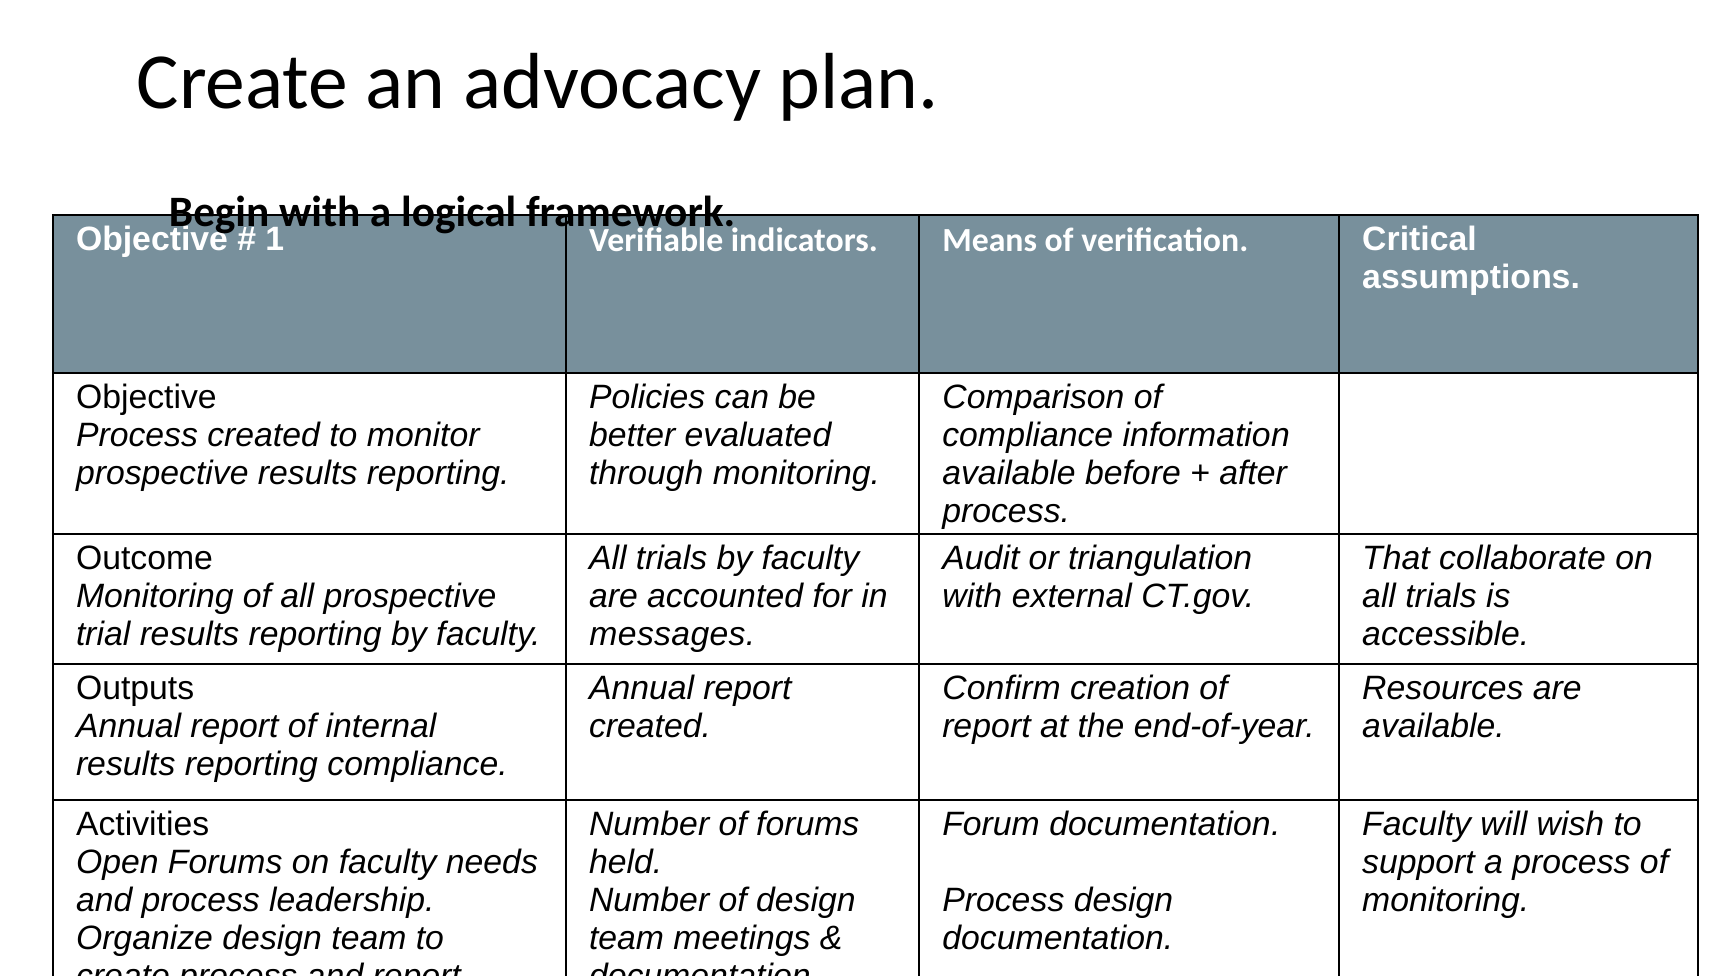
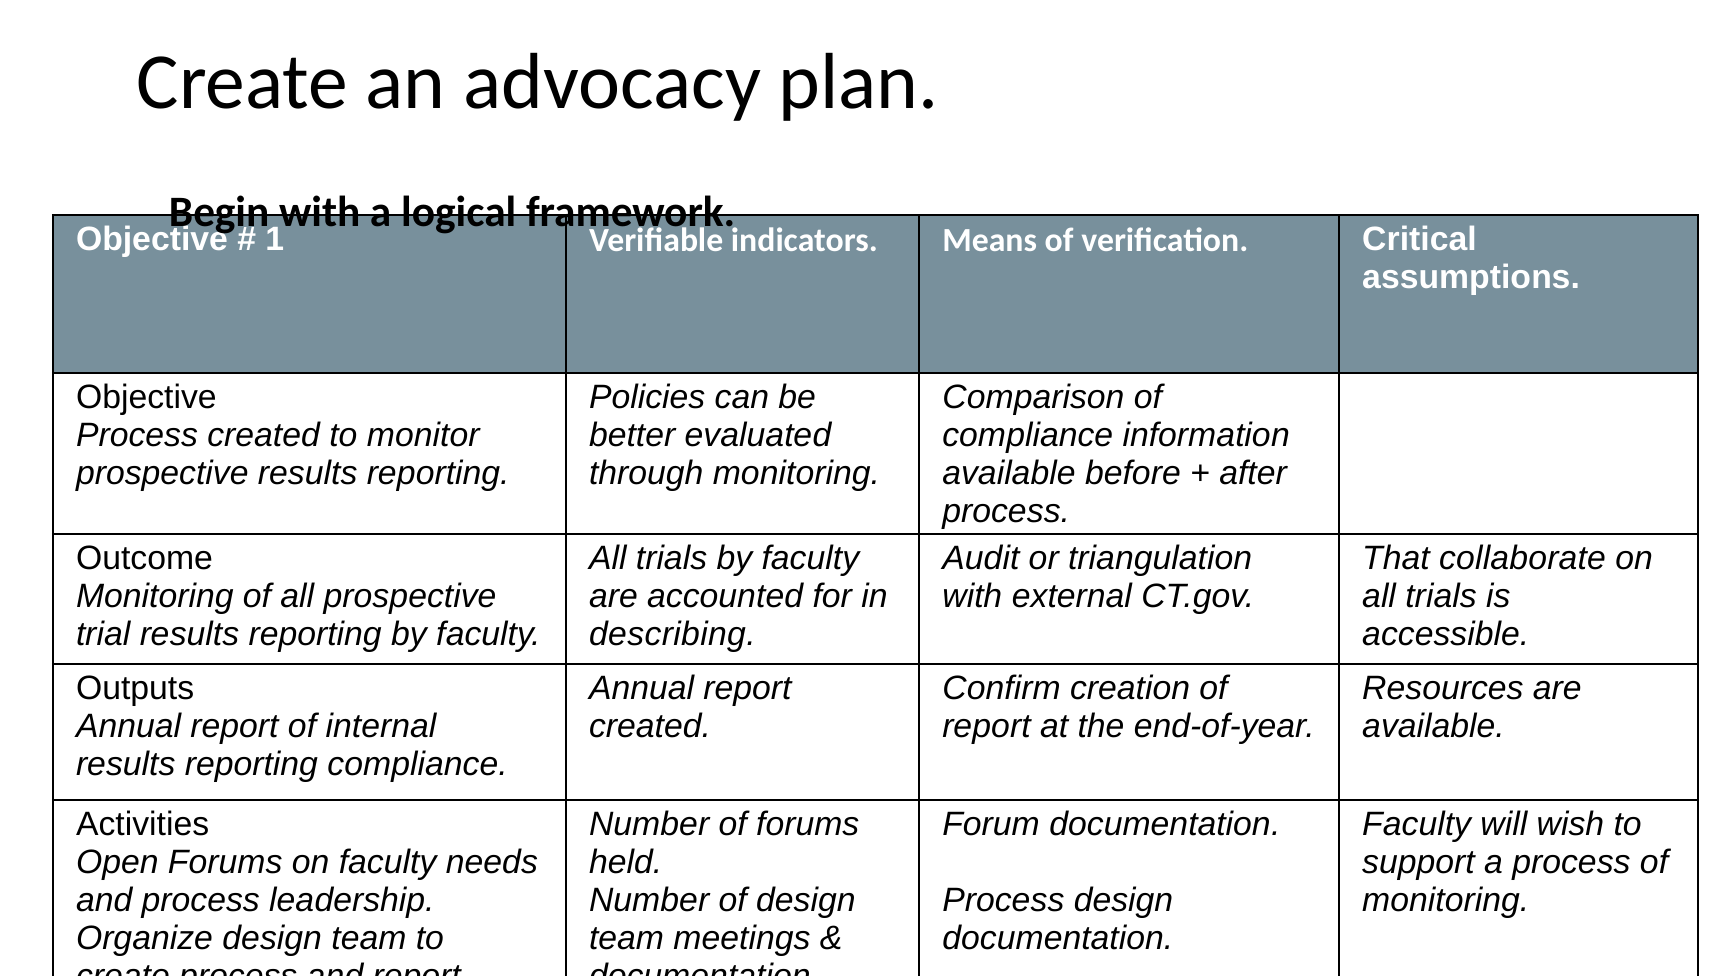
messages: messages -> describing
